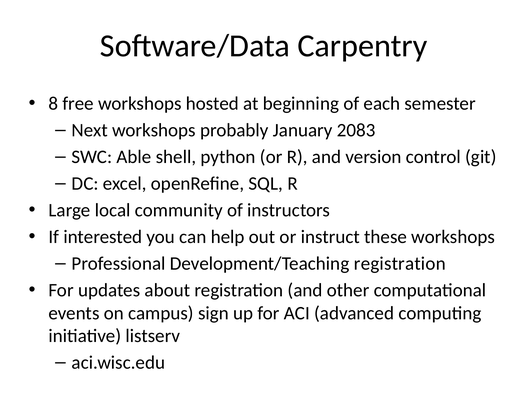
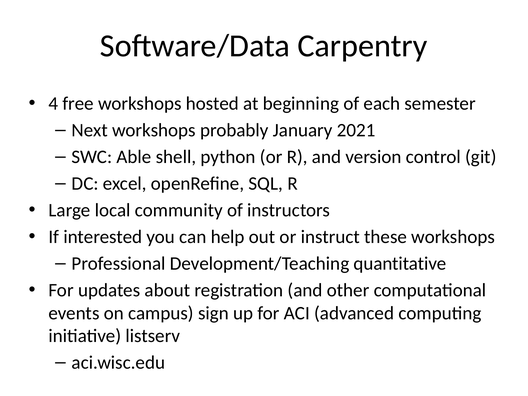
8: 8 -> 4
2083: 2083 -> 2021
Development/Teaching registration: registration -> quantitative
